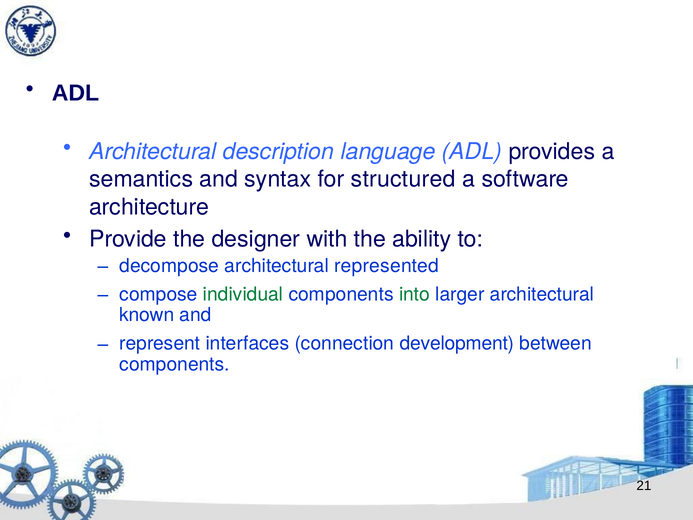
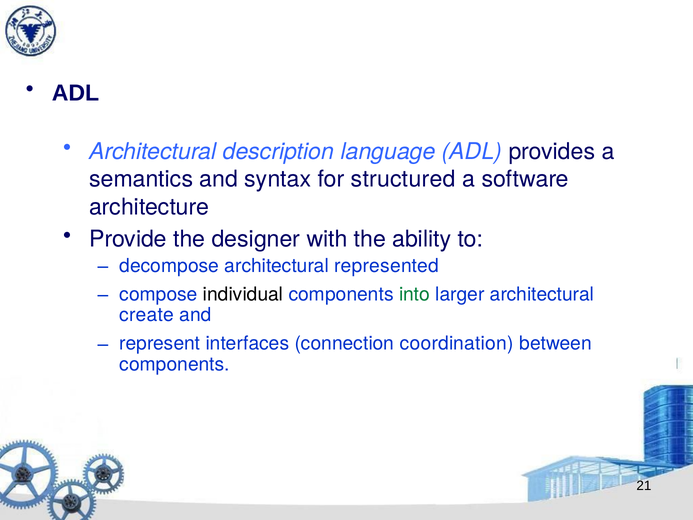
individual colour: green -> black
known: known -> create
development: development -> coordination
